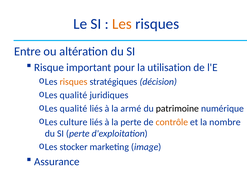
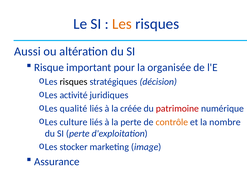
Entre: Entre -> Aussi
utilisation: utilisation -> organisée
risques at (74, 82) colour: orange -> black
qualité at (74, 95): qualité -> activité
armé: armé -> créée
patrimoine colour: black -> red
